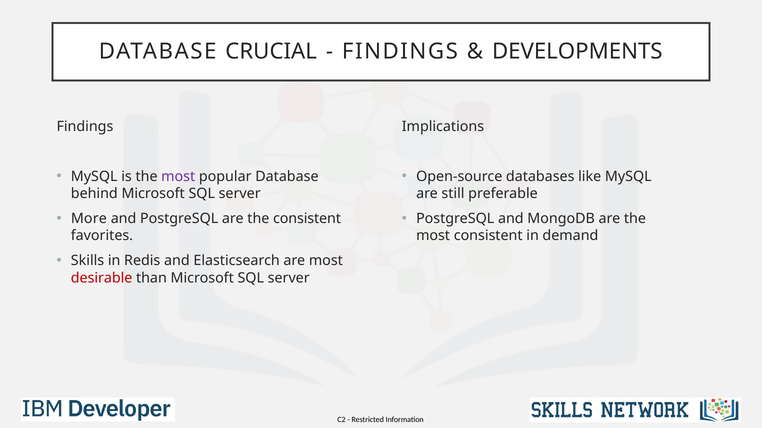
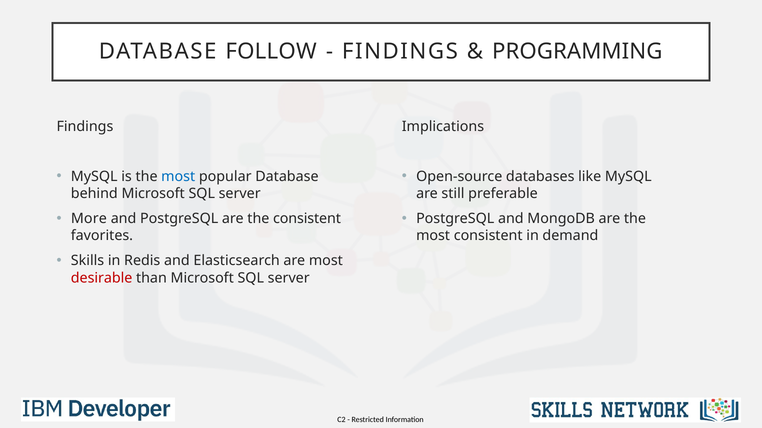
CRUCIAL: CRUCIAL -> FOLLOW
DEVELOPMENTS: DEVELOPMENTS -> PROGRAMMING
most at (178, 177) colour: purple -> blue
